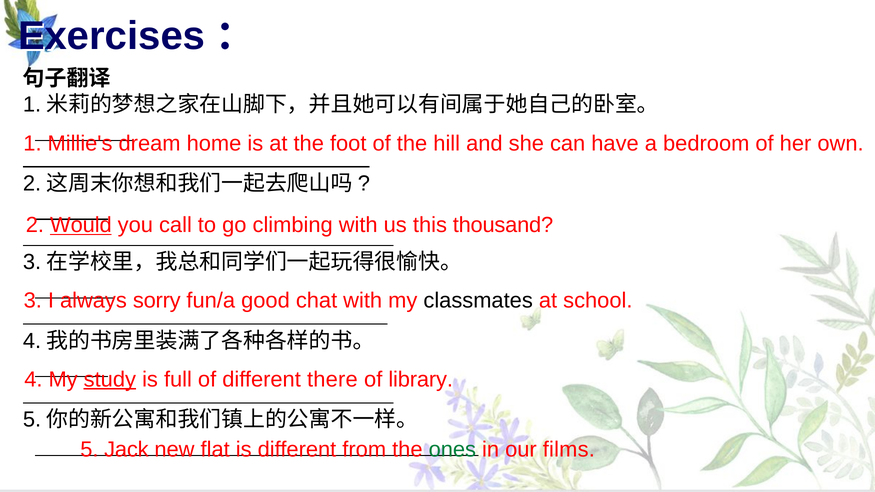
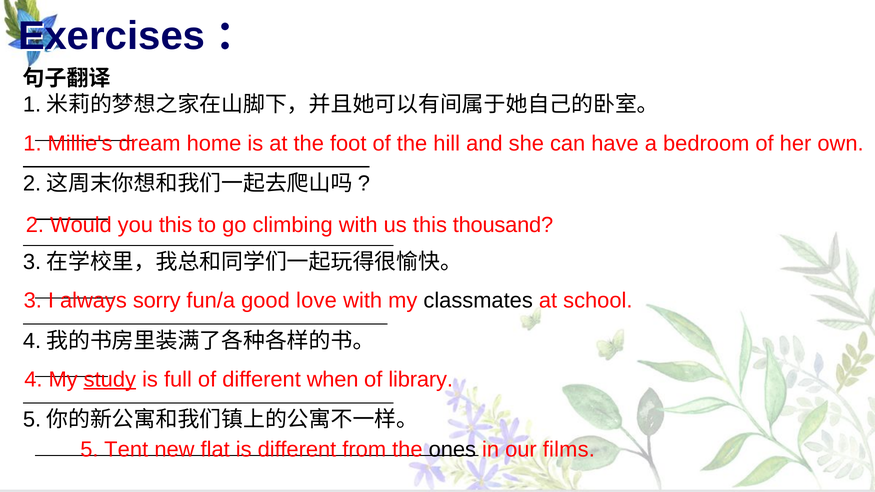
Would underline: present -> none
you call: call -> this
chat: chat -> love
there: there -> when
Jack: Jack -> Tent
ones colour: green -> black
